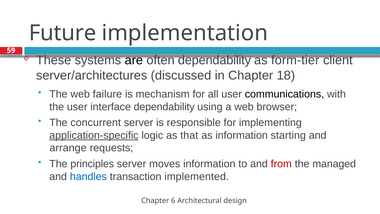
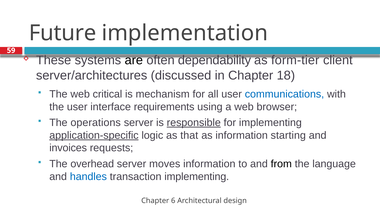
failure: failure -> critical
communications colour: black -> blue
interface dependability: dependability -> requirements
concurrent: concurrent -> operations
responsible underline: none -> present
arrange: arrange -> invoices
principles: principles -> overhead
from colour: red -> black
managed: managed -> language
transaction implemented: implemented -> implementing
